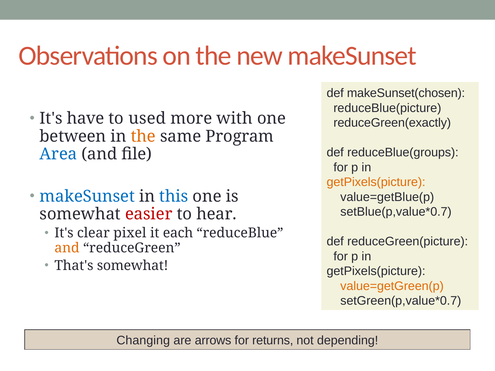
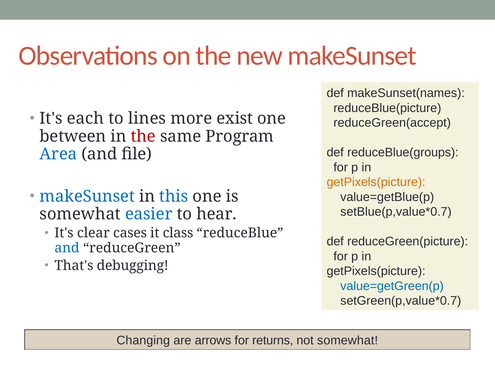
makeSunset(chosen: makeSunset(chosen -> makeSunset(names
have: have -> each
used: used -> lines
with: with -> exist
reduceGreen(exactly: reduceGreen(exactly -> reduceGreen(accept
the at (143, 136) colour: orange -> red
easier colour: red -> blue
pixel: pixel -> cases
each: each -> class
and at (67, 248) colour: orange -> blue
That's somewhat: somewhat -> debugging
value=getGreen(p colour: orange -> blue
not depending: depending -> somewhat
